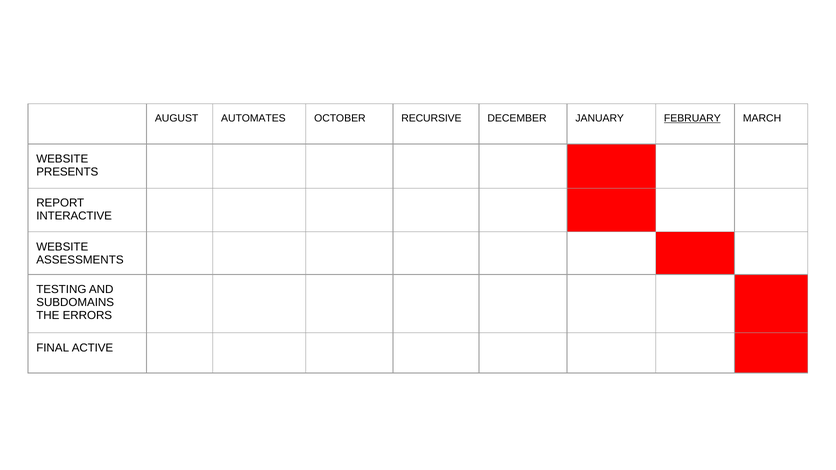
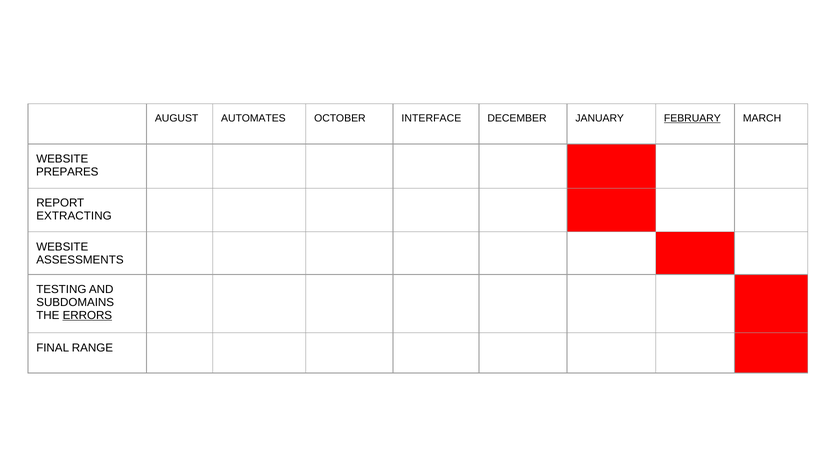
RECURSIVE: RECURSIVE -> INTERFACE
PRESENTS: PRESENTS -> PREPARES
INTERACTIVE: INTERACTIVE -> EXTRACTING
ERRORS underline: none -> present
ACTIVE: ACTIVE -> RANGE
